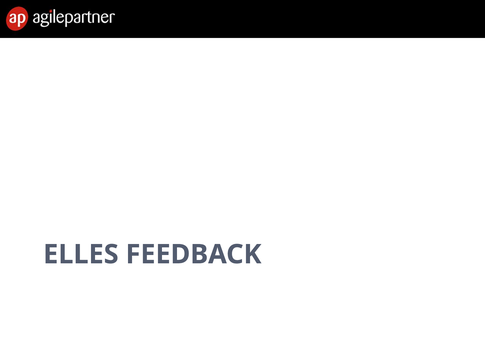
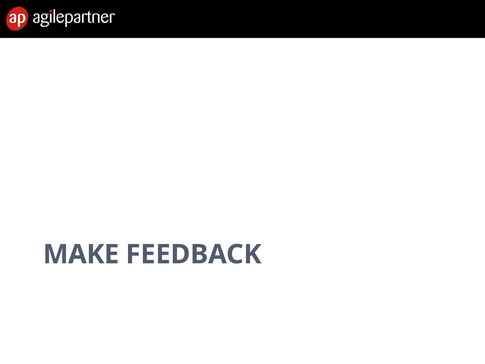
ELLES: ELLES -> MAKE
